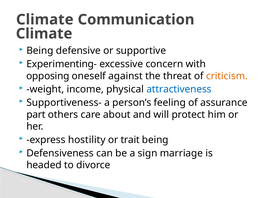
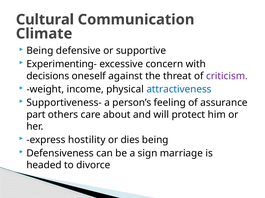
Climate at (45, 20): Climate -> Cultural
opposing: opposing -> decisions
criticism colour: orange -> purple
trait: trait -> dies
